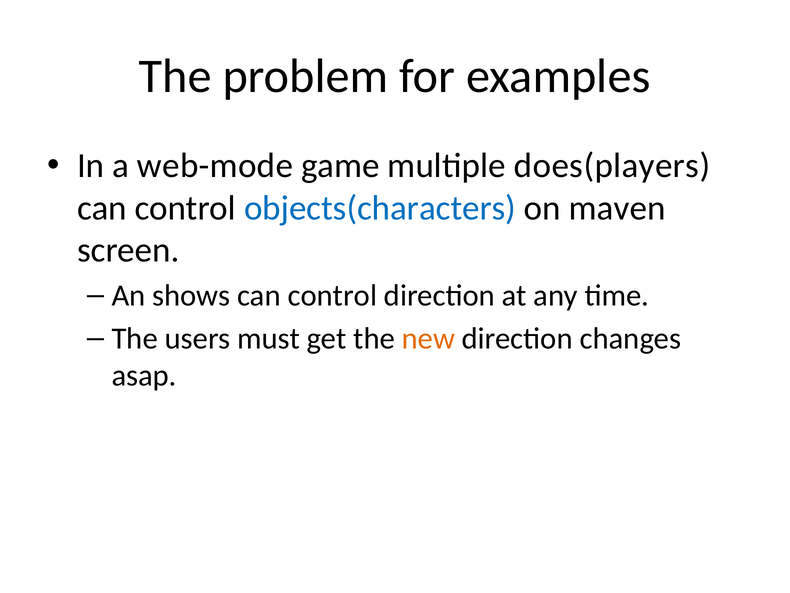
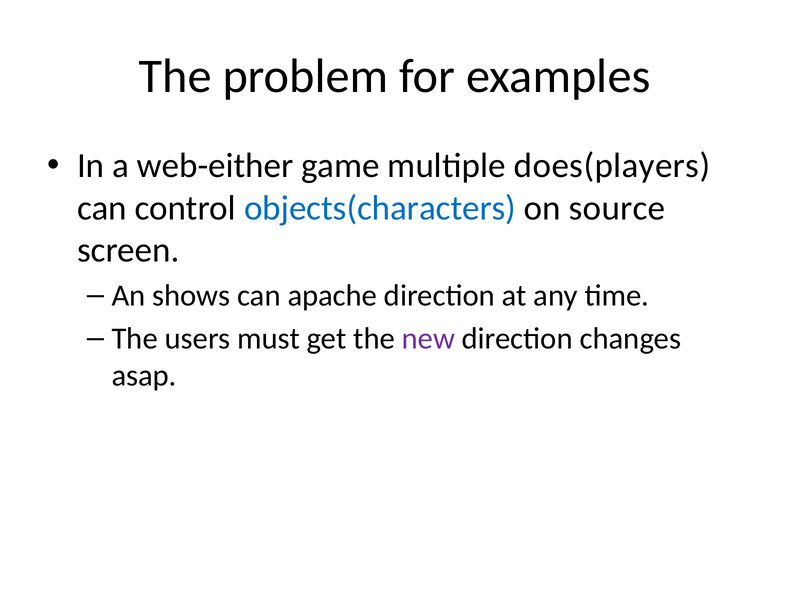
web-mode: web-mode -> web-either
maven: maven -> source
control at (332, 295): control -> apache
new colour: orange -> purple
